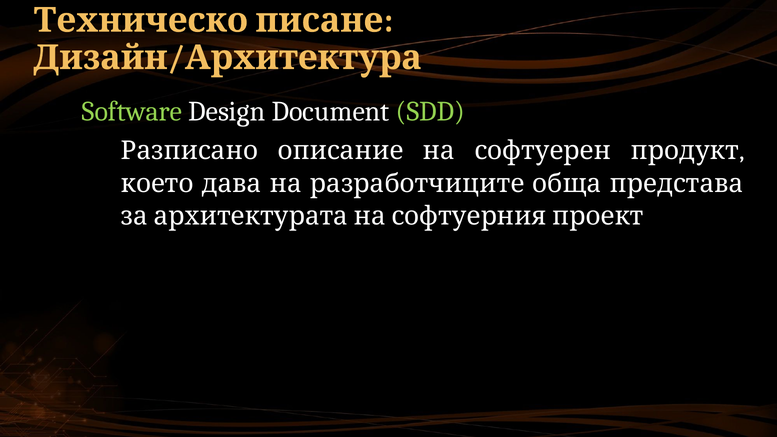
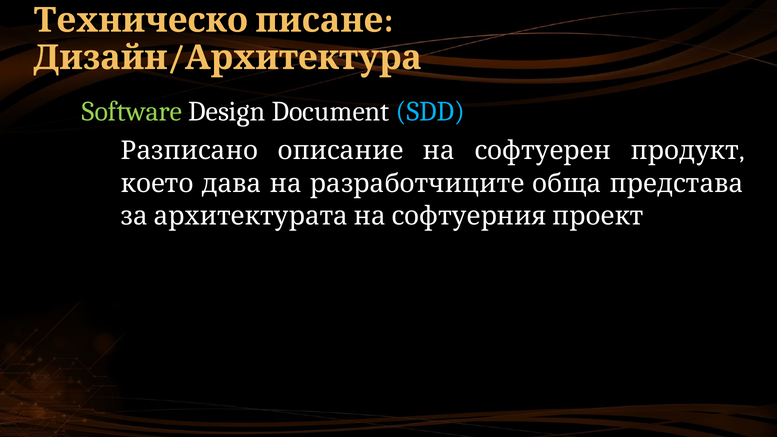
SDD colour: light green -> light blue
